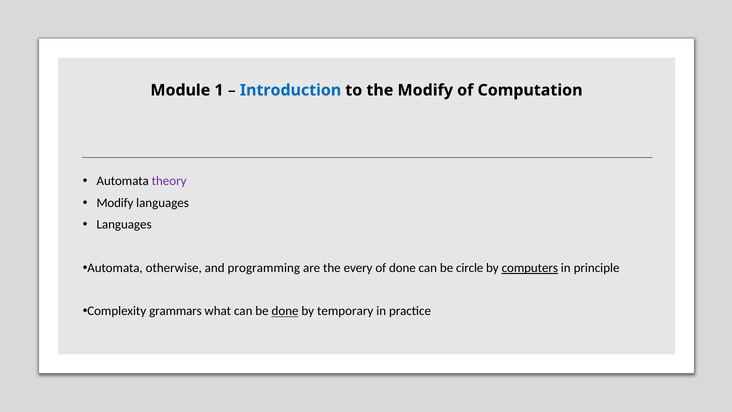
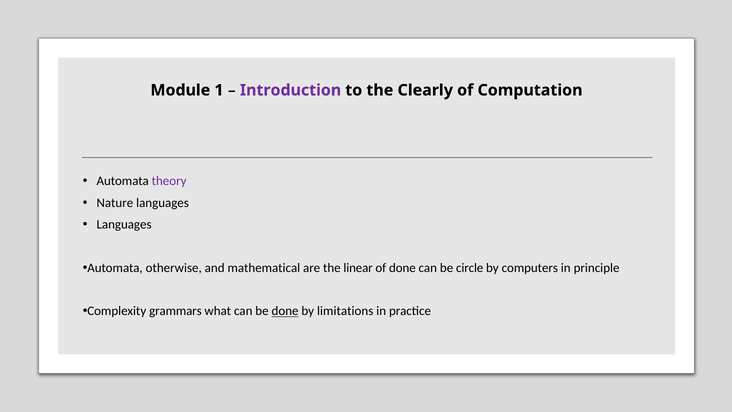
Introduction colour: blue -> purple
the Modify: Modify -> Clearly
Modify at (115, 203): Modify -> Nature
programming: programming -> mathematical
every: every -> linear
computers underline: present -> none
temporary: temporary -> limitations
